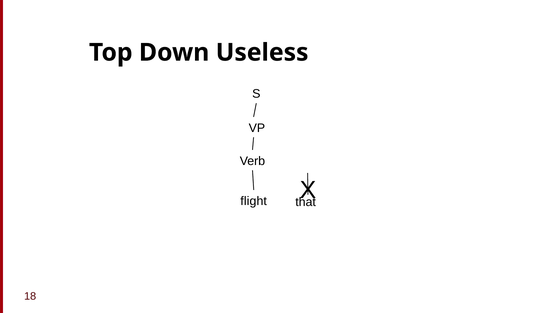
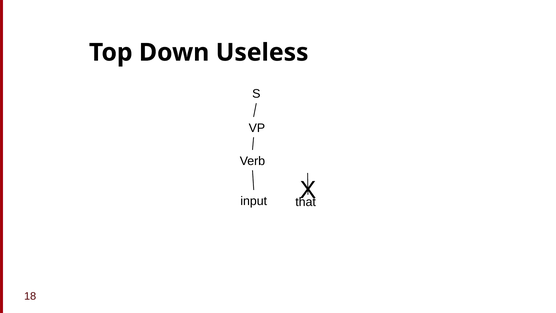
flight: flight -> input
